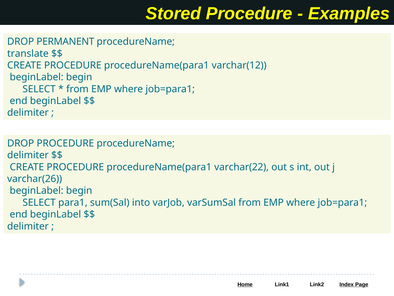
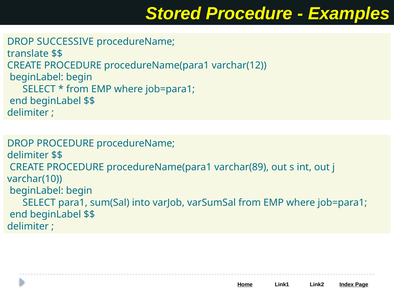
PERMANENT: PERMANENT -> SUCCESSIVE
varchar(22: varchar(22 -> varchar(89
varchar(26: varchar(26 -> varchar(10
